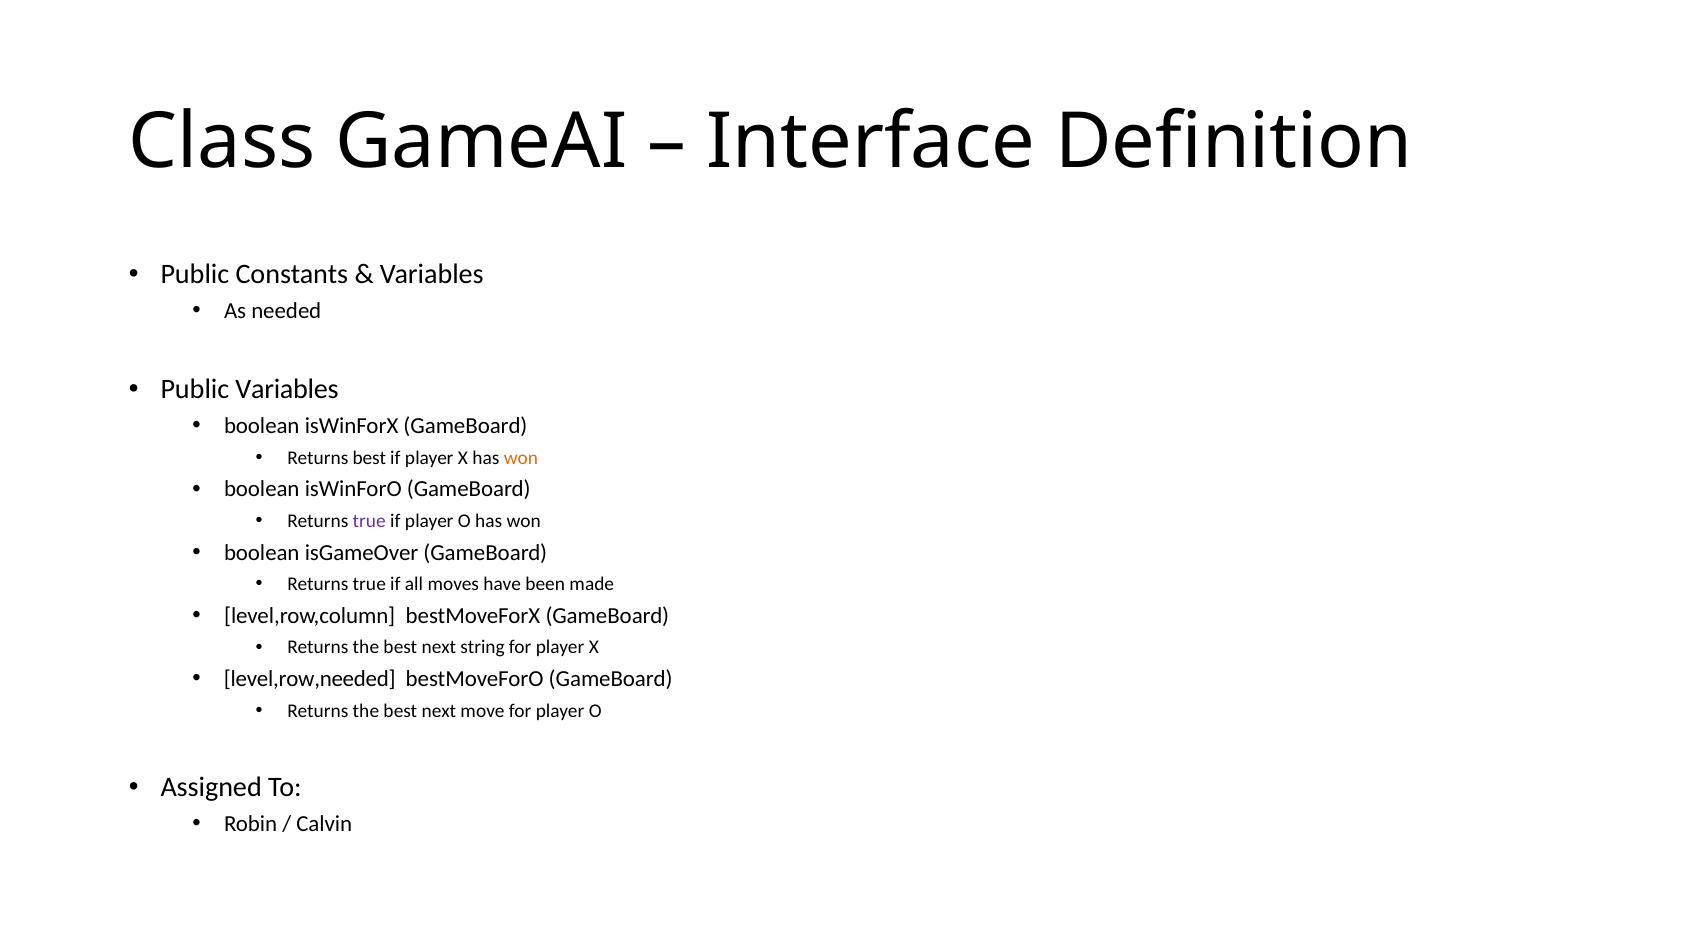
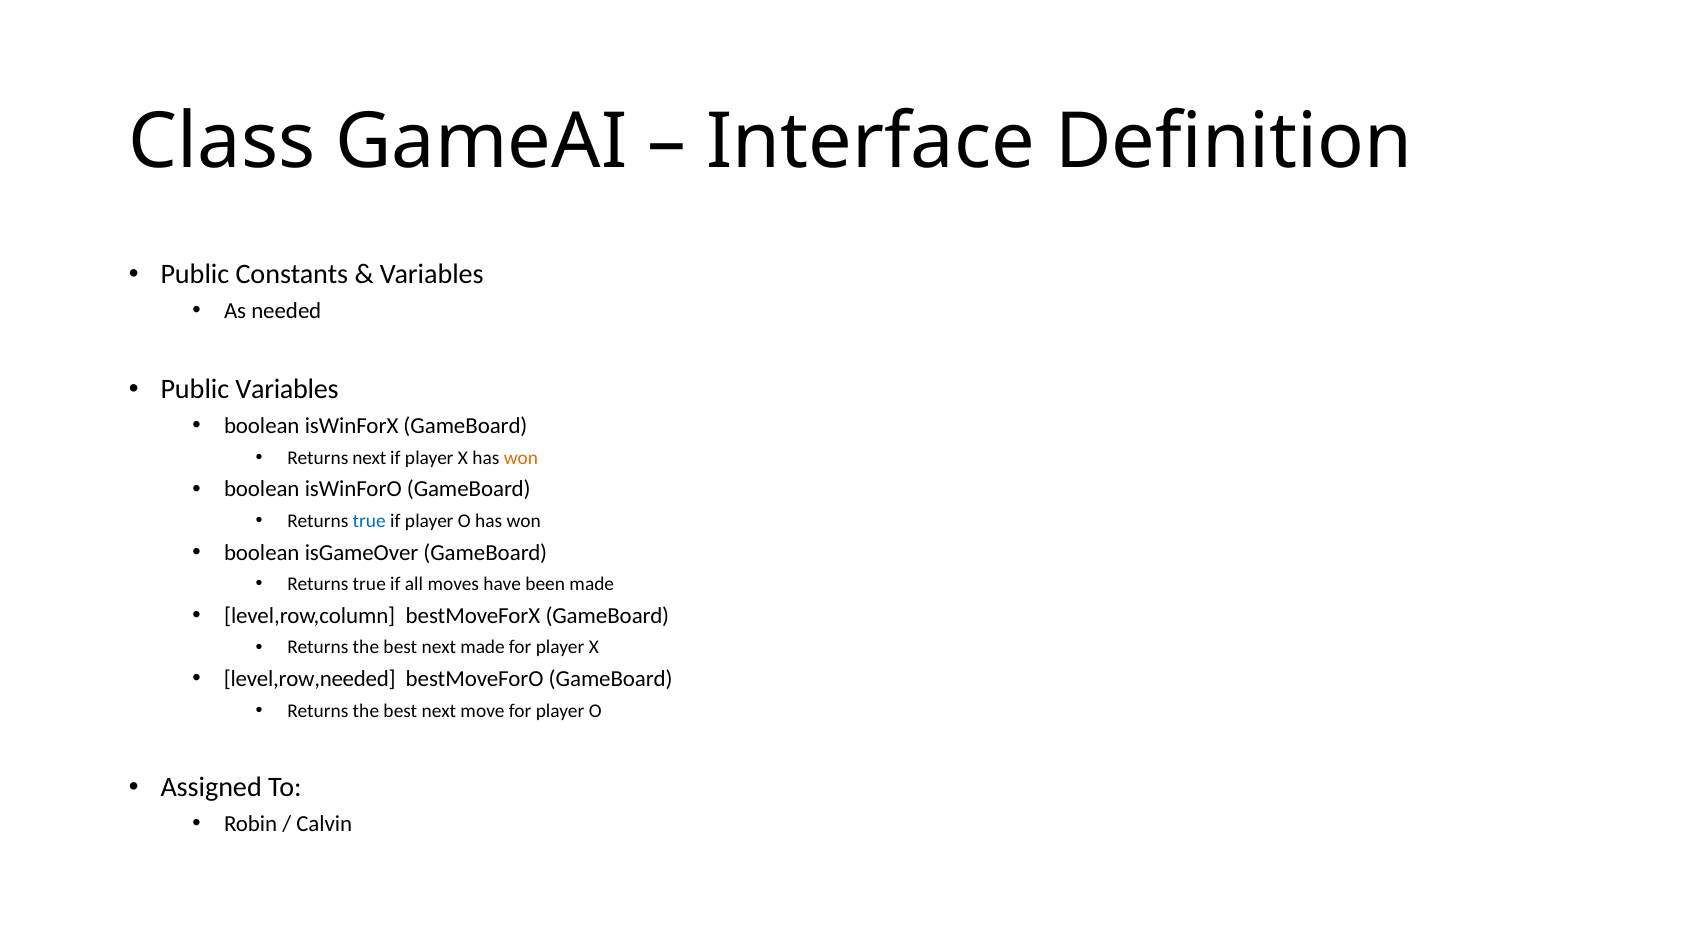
Returns best: best -> next
true at (369, 521) colour: purple -> blue
next string: string -> made
